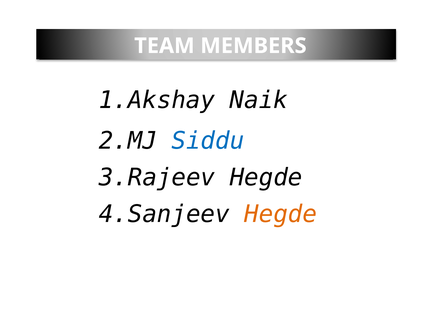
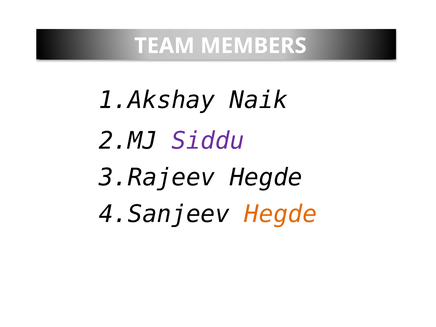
Siddu colour: blue -> purple
